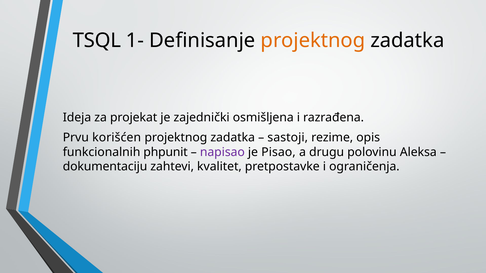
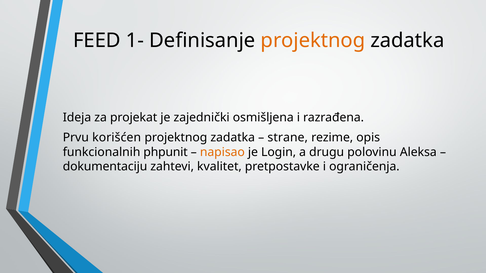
TSQL: TSQL -> FEED
sastoji: sastoji -> strane
napisao colour: purple -> orange
Pisao: Pisao -> Login
